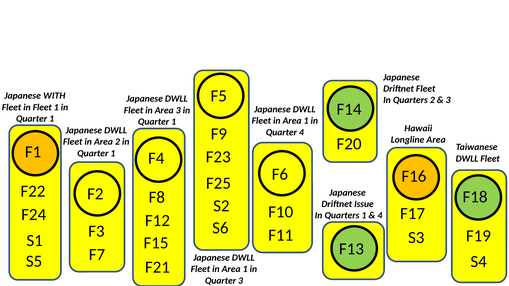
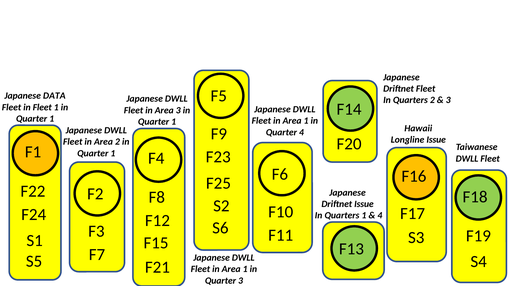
WITH: WITH -> DATA
Longline Area: Area -> Issue
